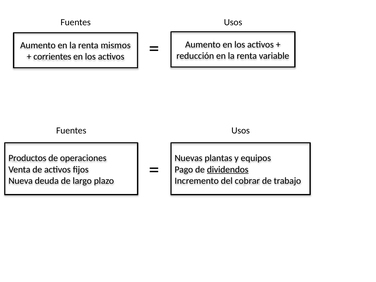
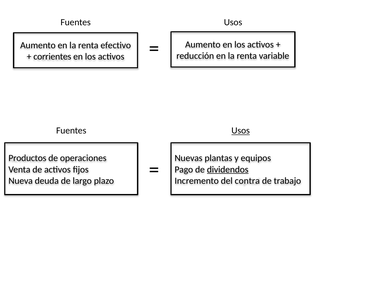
mismos: mismos -> efectivo
Usos at (241, 131) underline: none -> present
cobrar: cobrar -> contra
